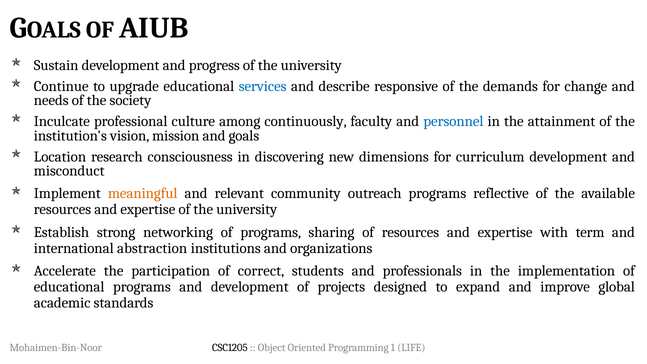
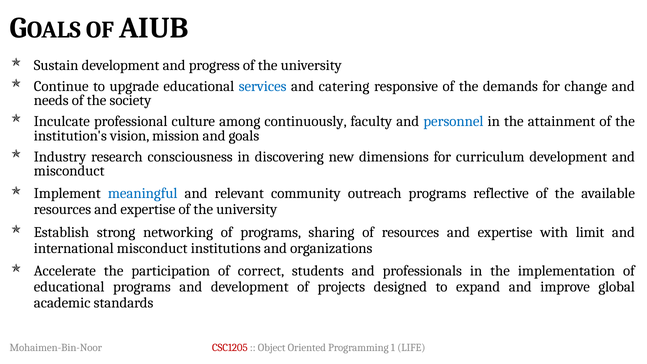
describe: describe -> catering
Location: Location -> Industry
meaningful colour: orange -> blue
term: term -> limit
international abstraction: abstraction -> misconduct
CSC1205 colour: black -> red
